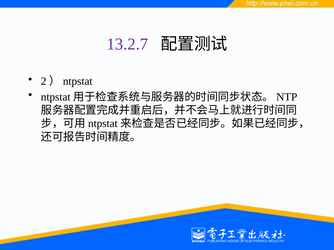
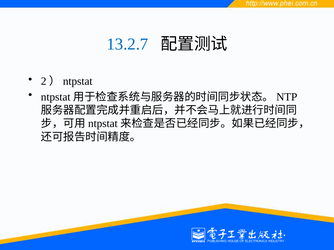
13.2.7 colour: purple -> blue
